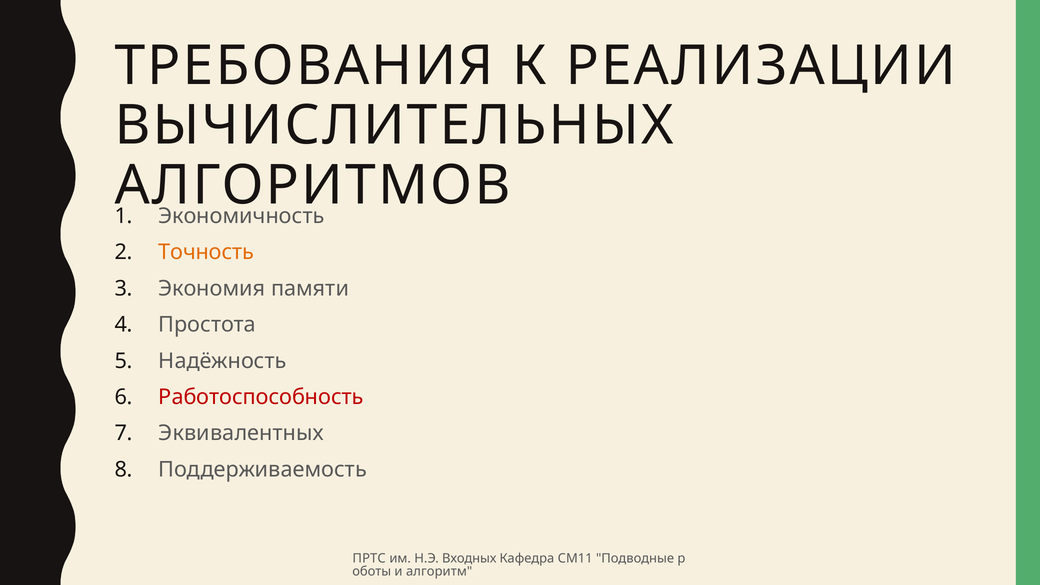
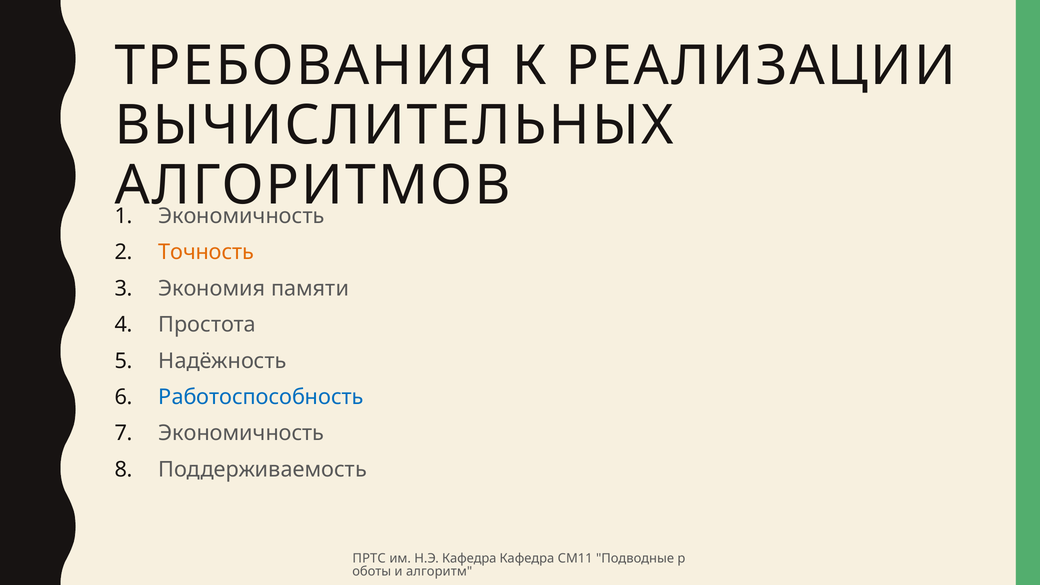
Работоспособность colour: red -> blue
Эквивалентных at (241, 433): Эквивалентных -> Экономичность
Н.Э Входных: Входных -> Кафедра
